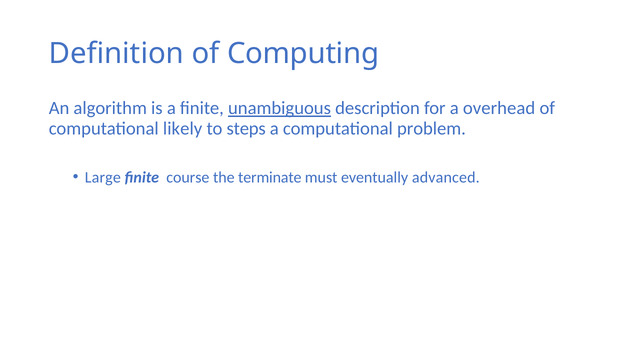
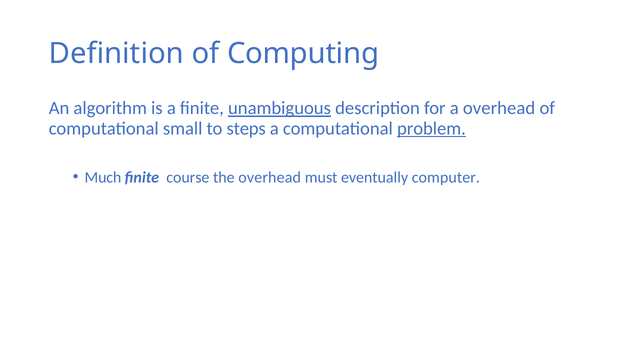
likely: likely -> small
problem underline: none -> present
Large: Large -> Much
the terminate: terminate -> overhead
advanced: advanced -> computer
